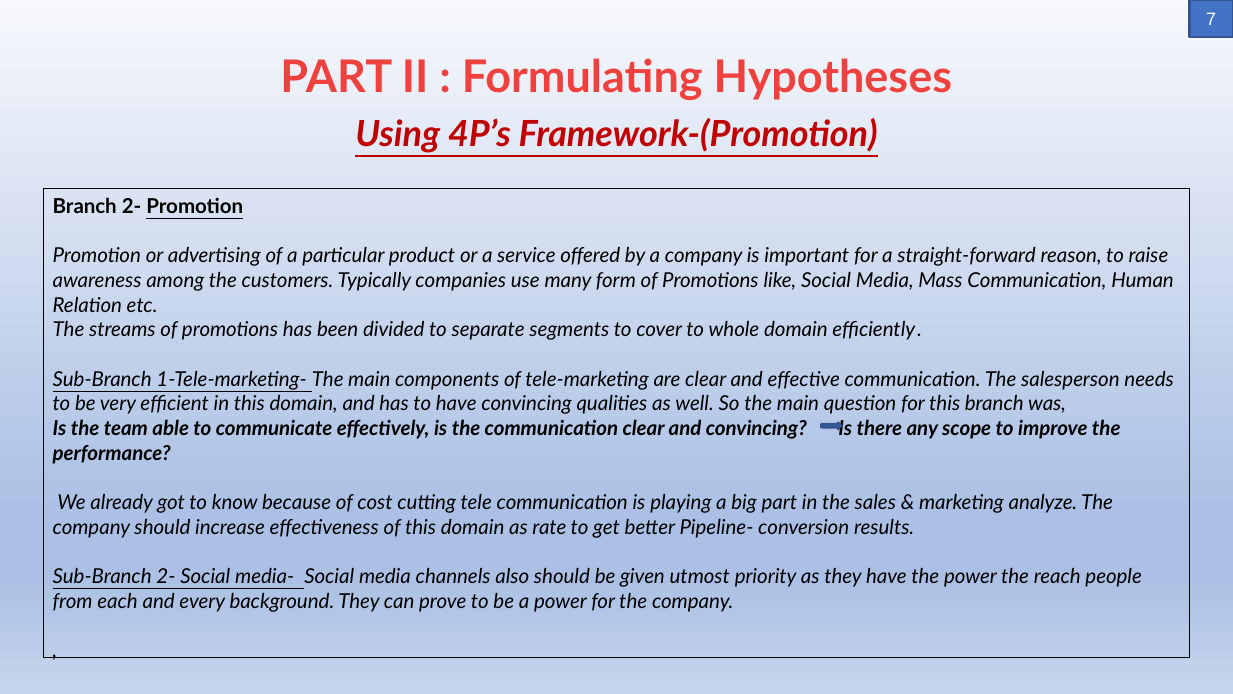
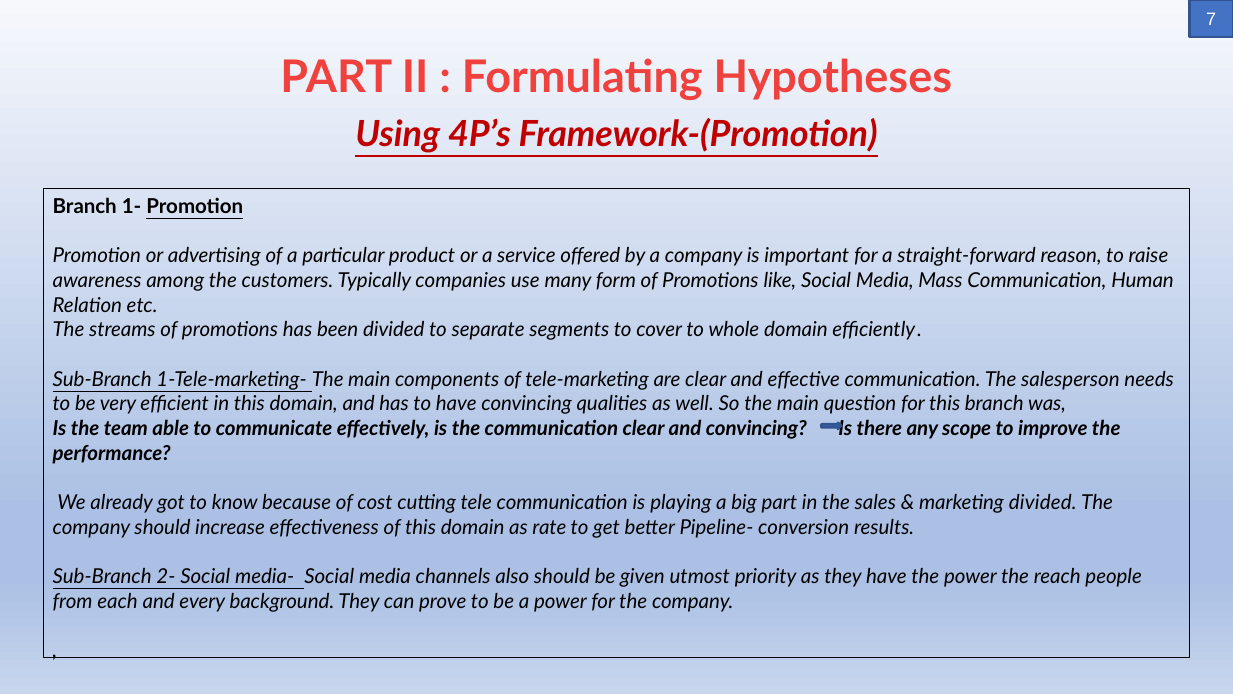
Branch 2-: 2- -> 1-
marketing analyze: analyze -> divided
